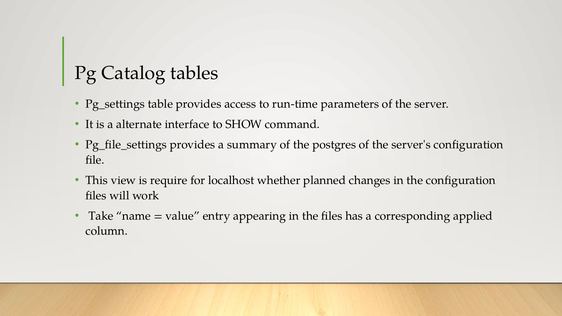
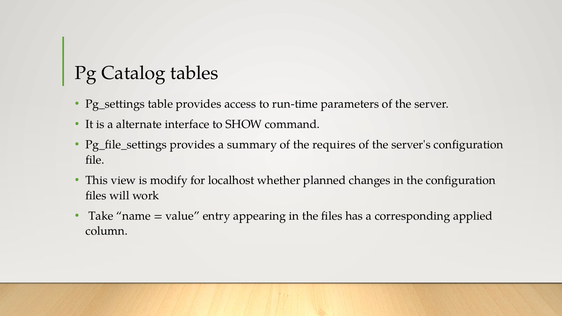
postgres: postgres -> requires
require: require -> modify
